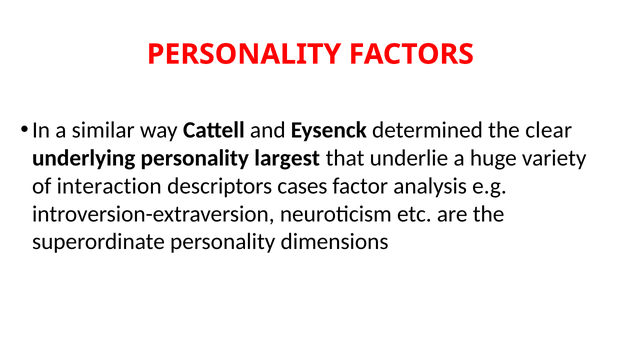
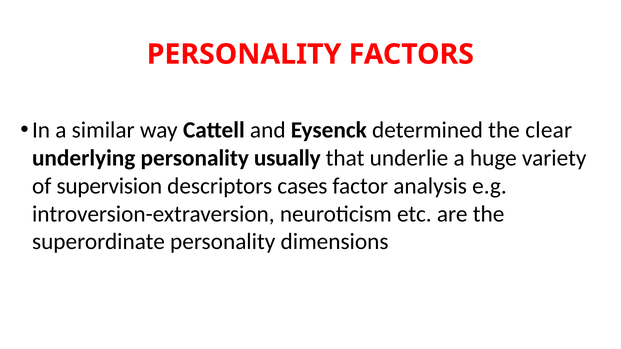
largest: largest -> usually
interaction: interaction -> supervision
